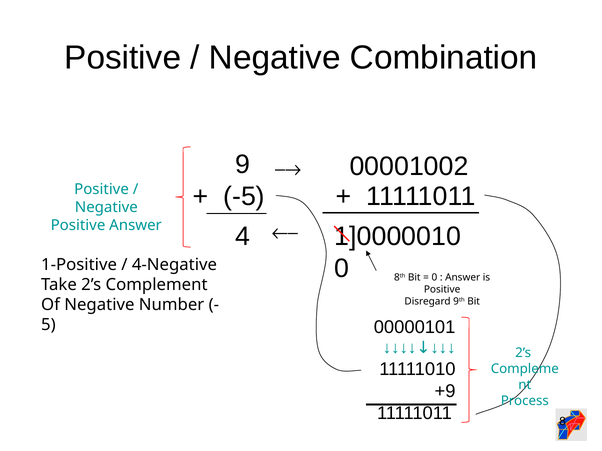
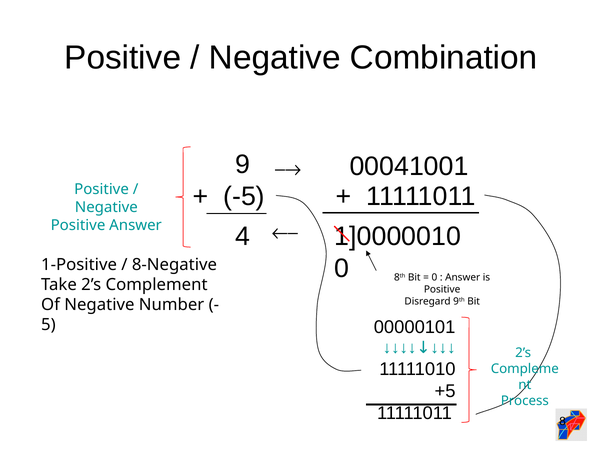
00001002: 00001002 -> 00041001
4-Negative: 4-Negative -> 8-Negative
+9: +9 -> +5
